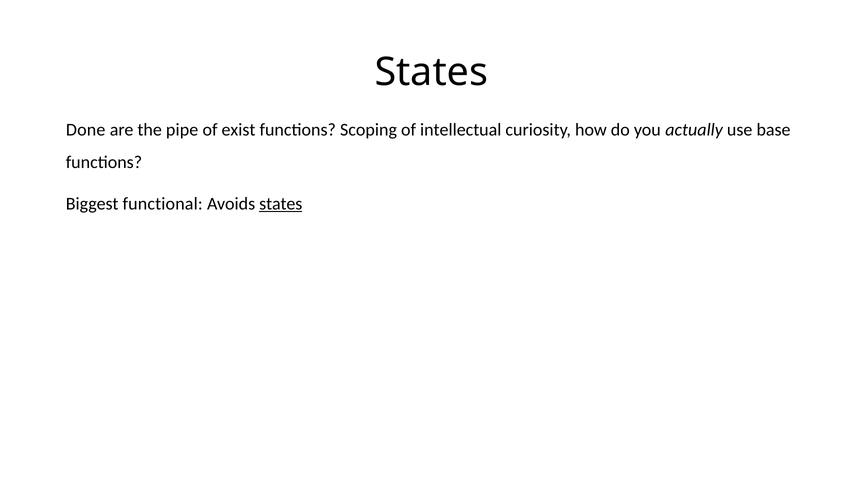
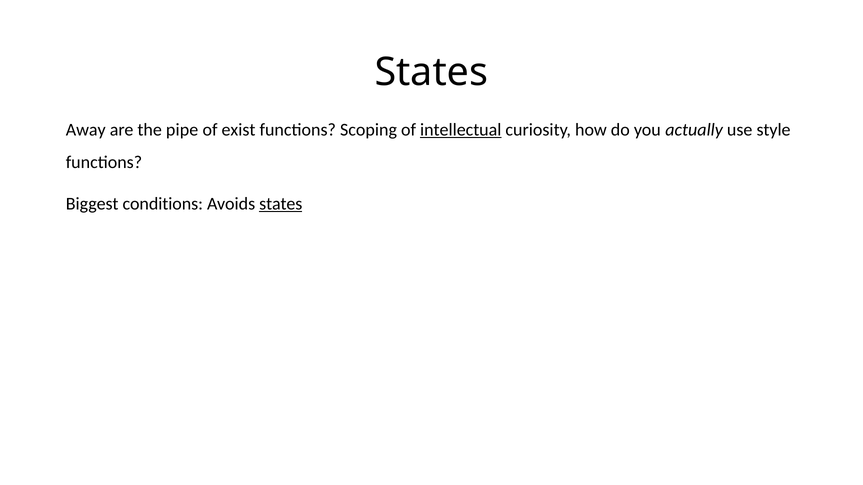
Done: Done -> Away
intellectual underline: none -> present
base: base -> style
functional: functional -> conditions
